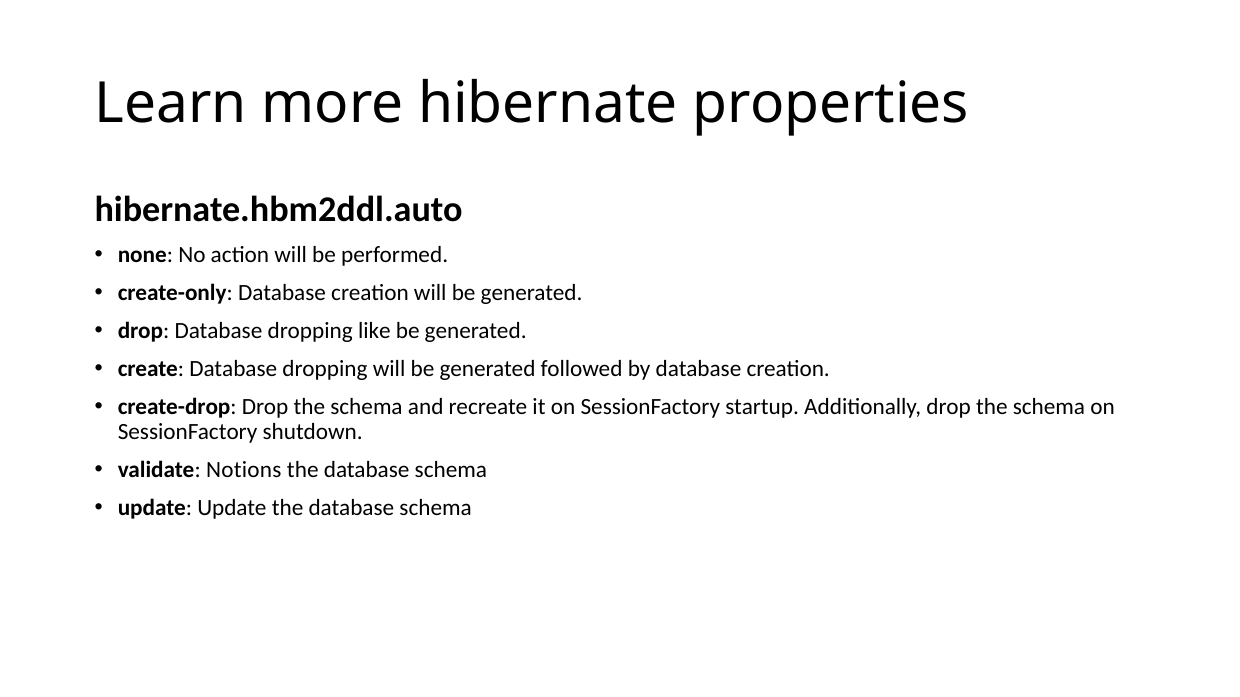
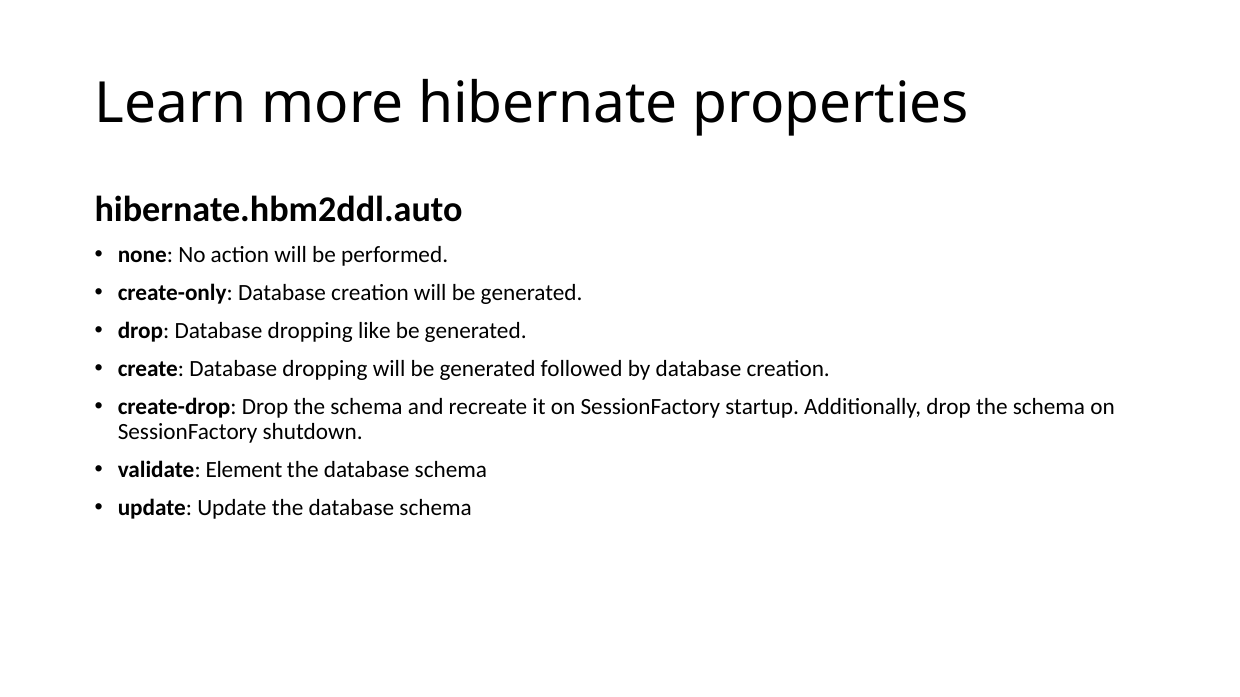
Notions: Notions -> Element
